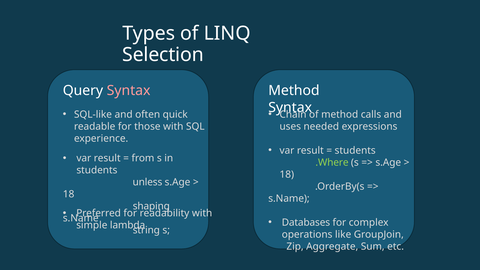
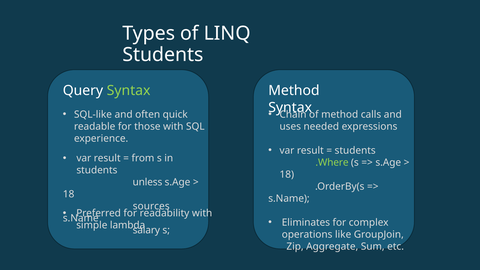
Selection at (163, 55): Selection -> Students
Syntax at (129, 91) colour: pink -> light green
shaping: shaping -> sources
Databases: Databases -> Eliminates
string: string -> salary
